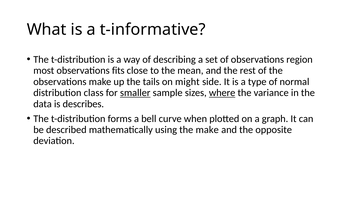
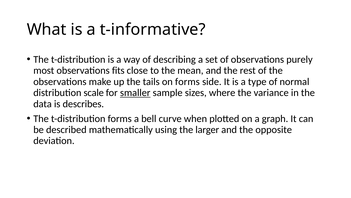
region: region -> purely
on might: might -> forms
class: class -> scale
where underline: present -> none
the make: make -> larger
